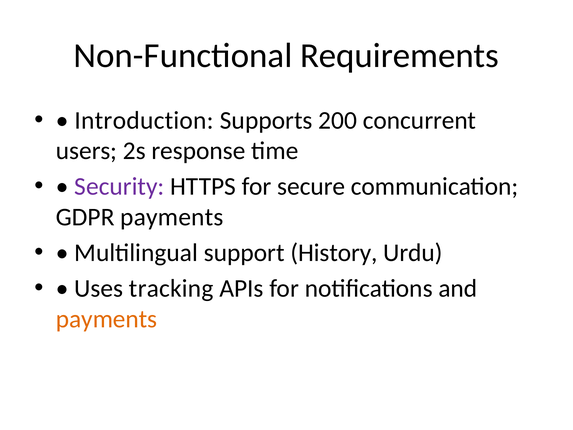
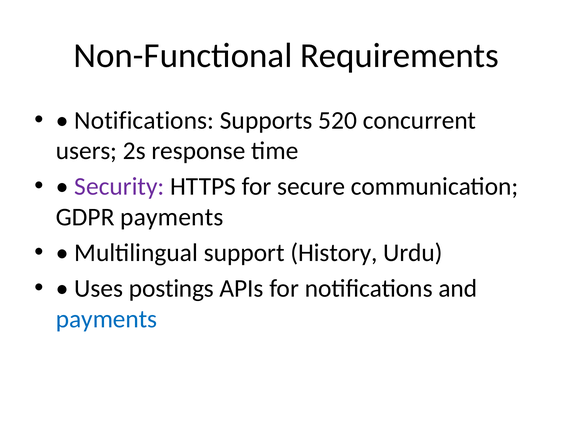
Introduction at (144, 120): Introduction -> Notifications
200: 200 -> 520
tracking: tracking -> postings
payments at (107, 319) colour: orange -> blue
